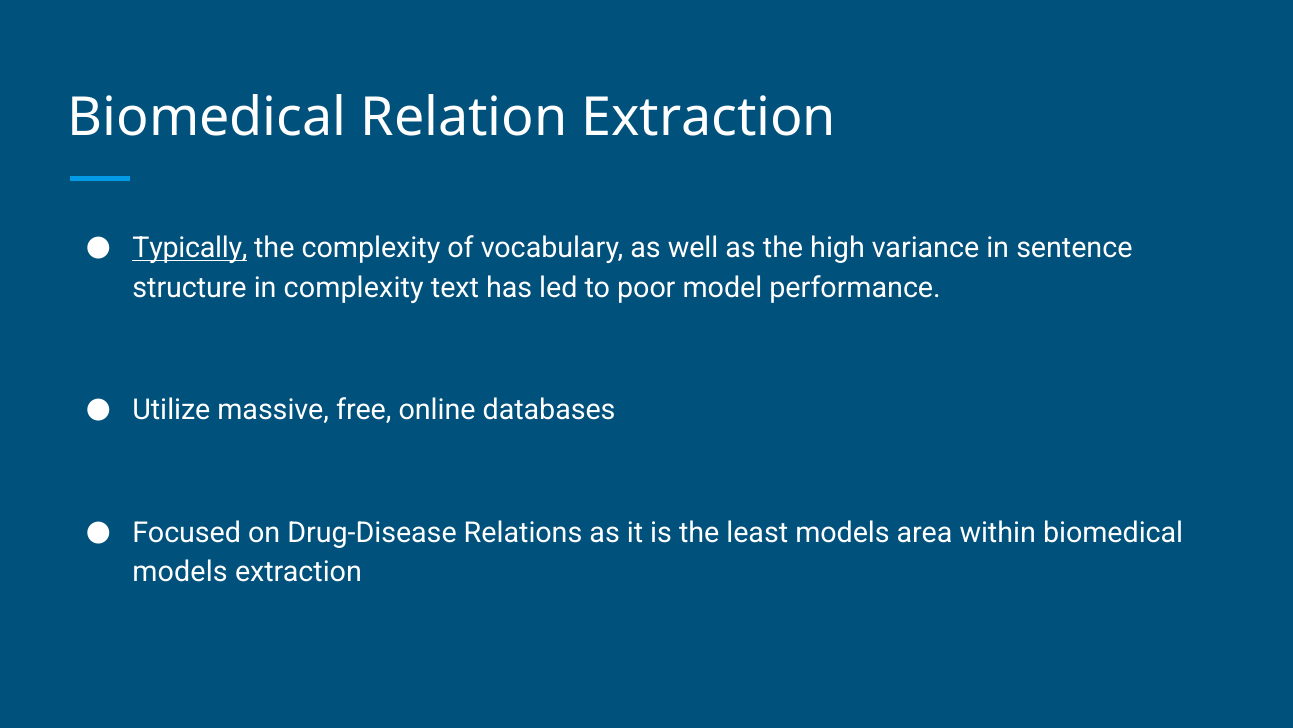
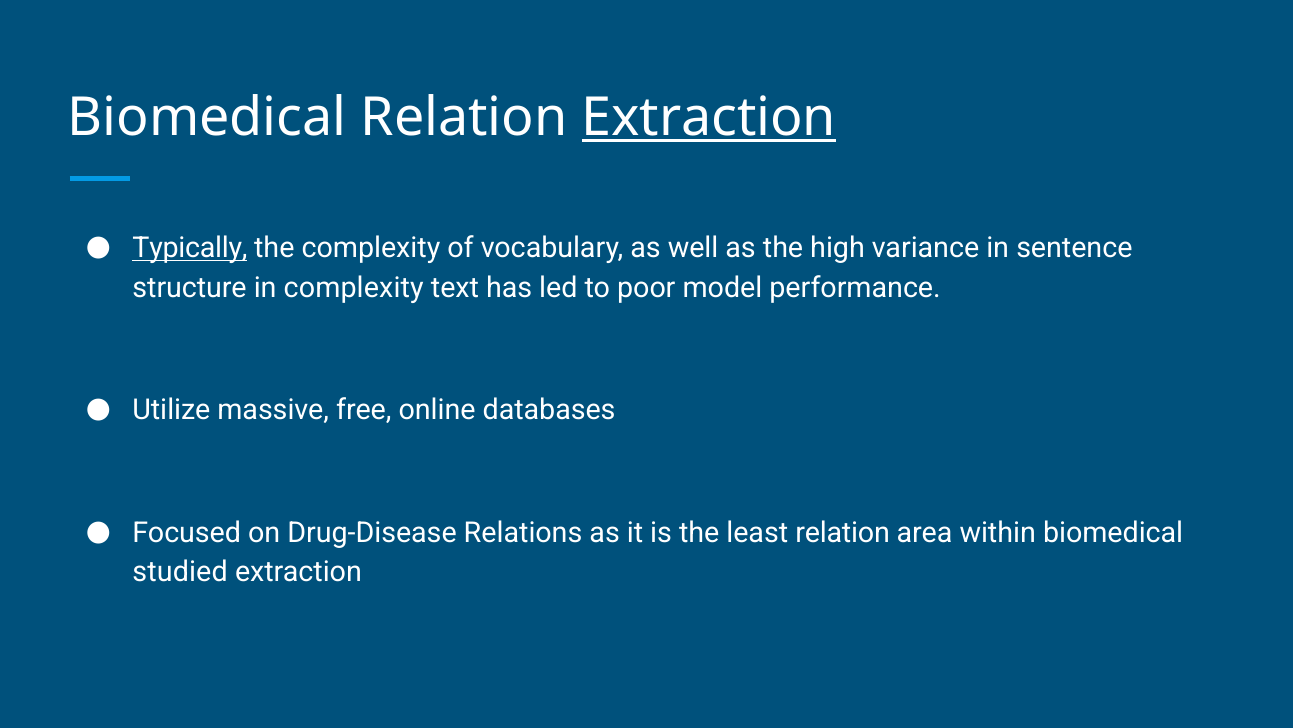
Extraction at (709, 117) underline: none -> present
least models: models -> relation
models at (180, 572): models -> studied
